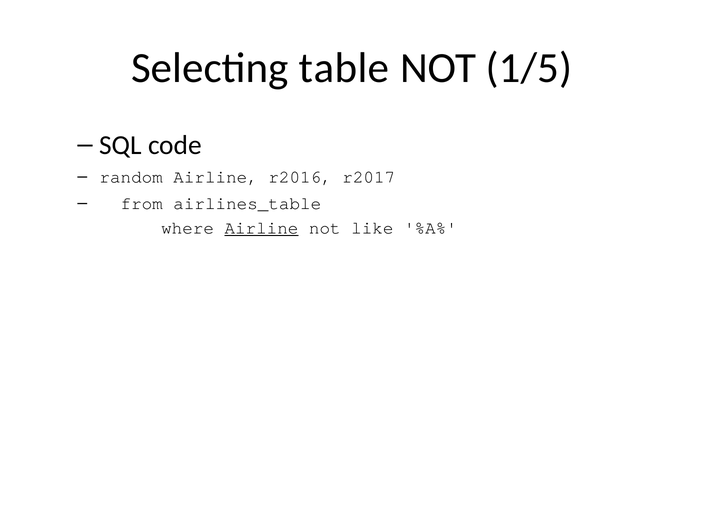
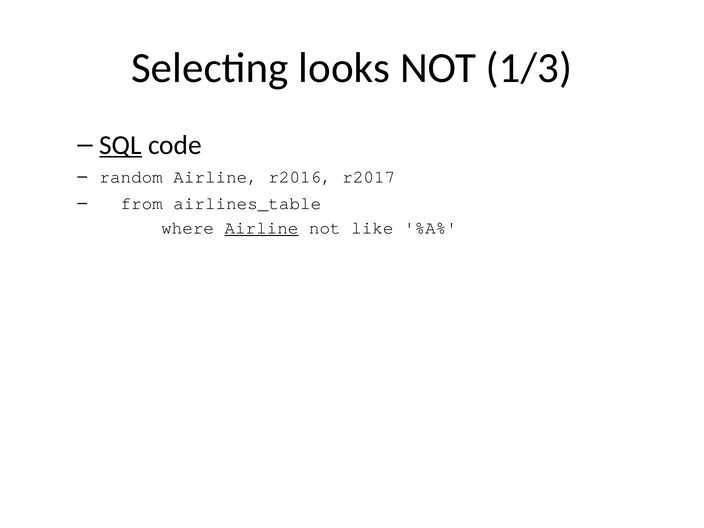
table: table -> looks
1/5: 1/5 -> 1/3
SQL underline: none -> present
